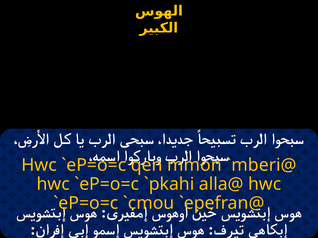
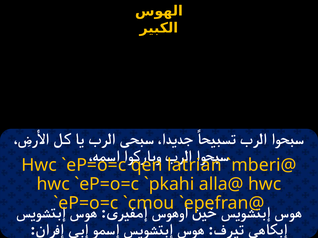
mmon: mmon -> latrian
